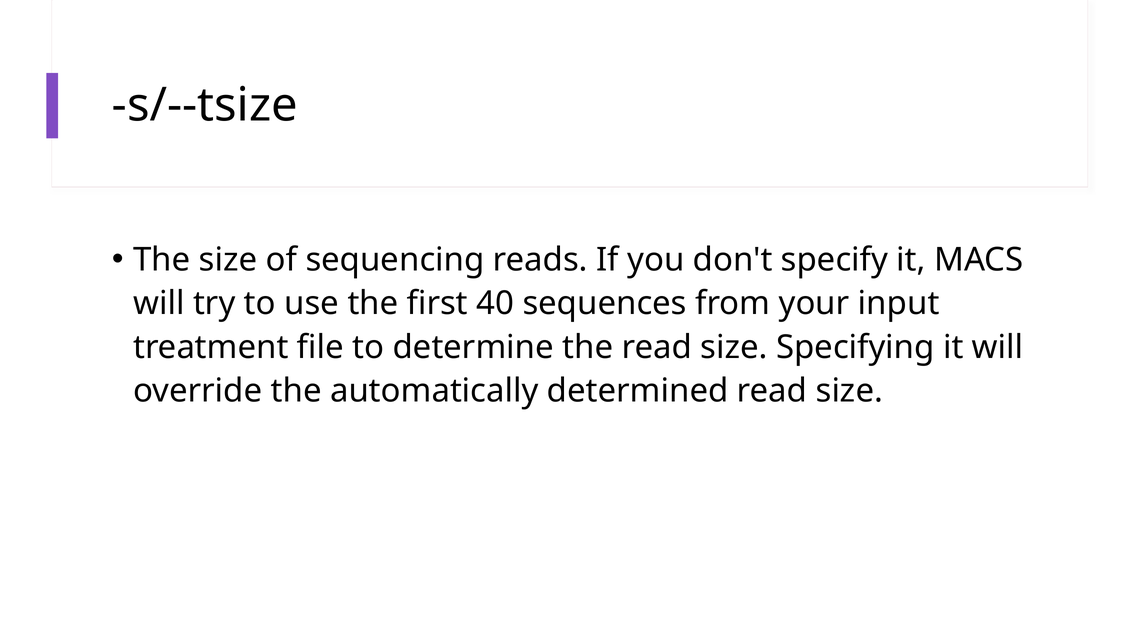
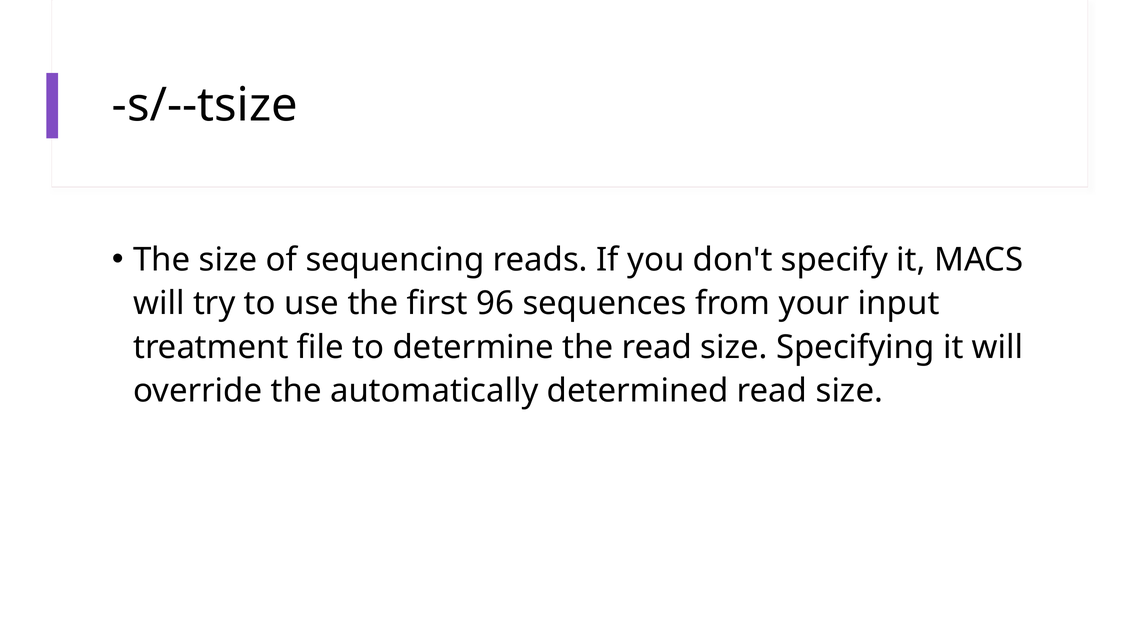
40: 40 -> 96
